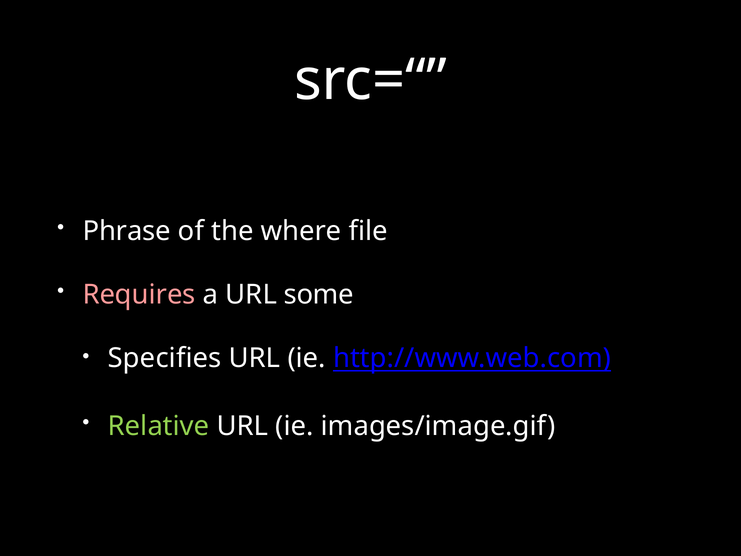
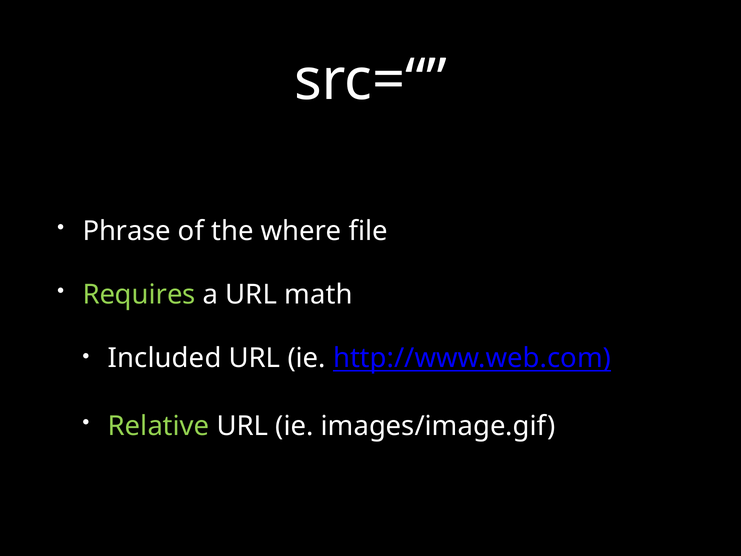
Requires colour: pink -> light green
some: some -> math
Specifies: Specifies -> Included
